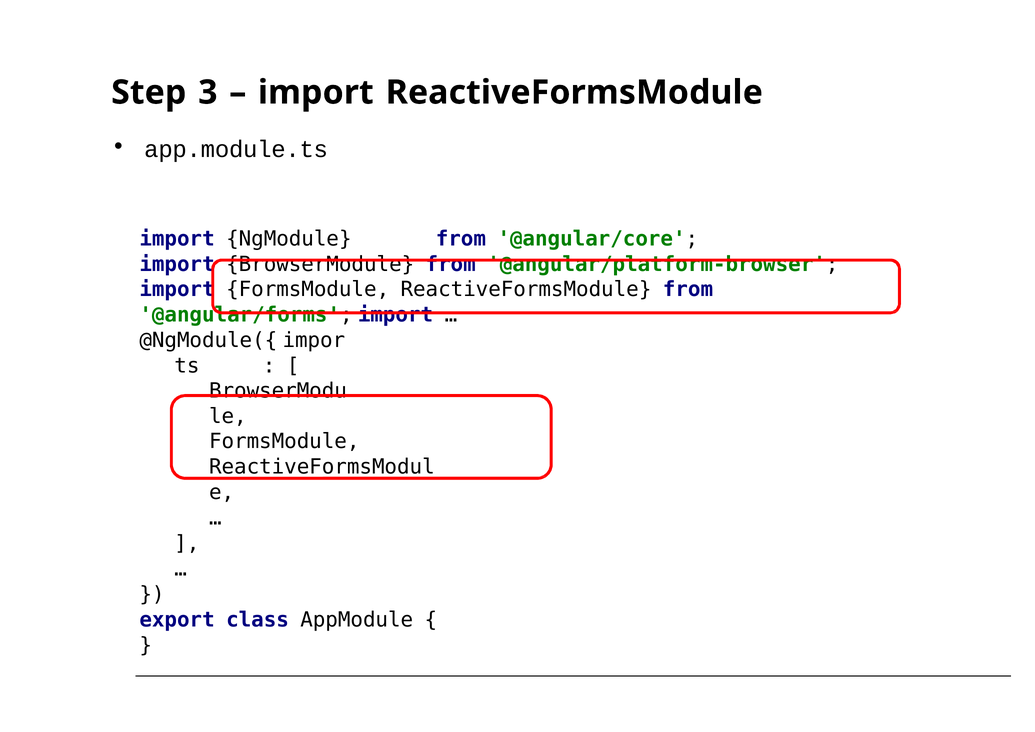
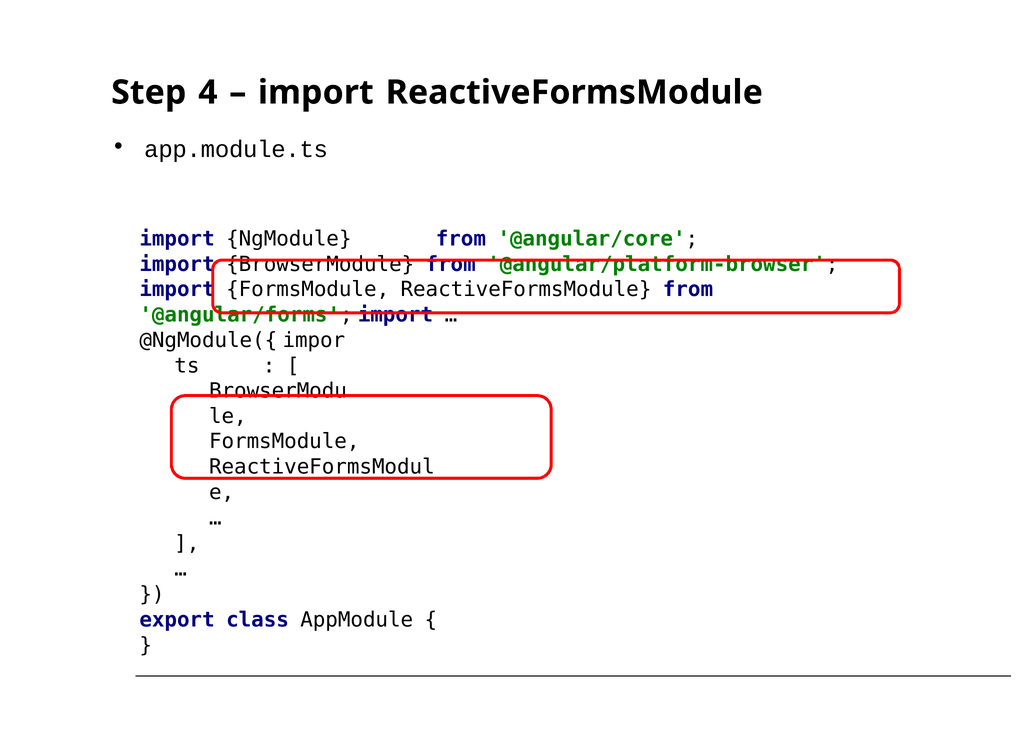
3: 3 -> 4
